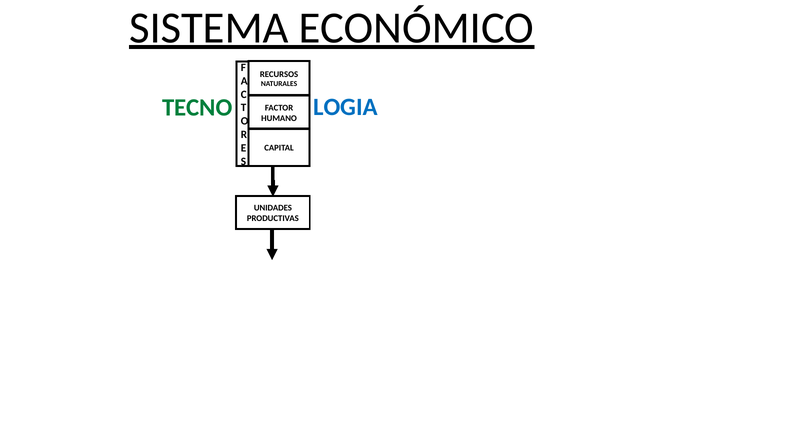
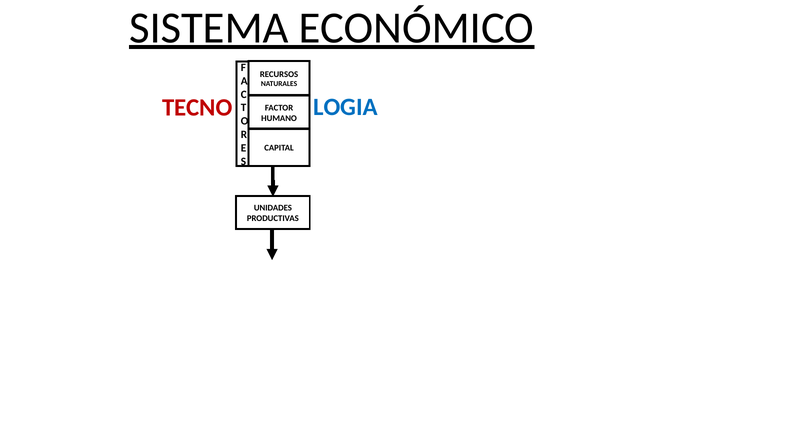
TECNO colour: green -> red
